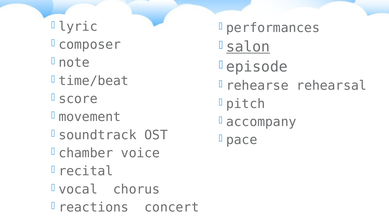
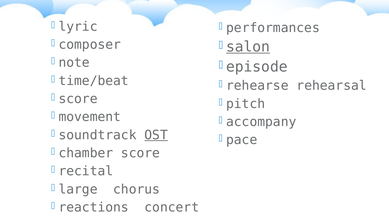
OST underline: none -> present
chamber voice: voice -> score
vocal: vocal -> large
